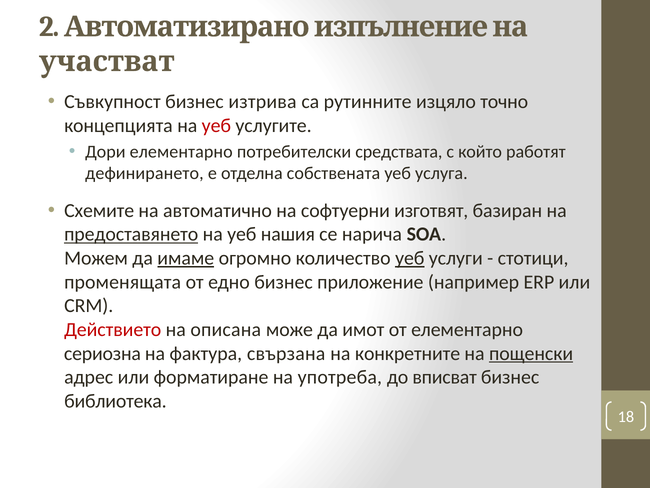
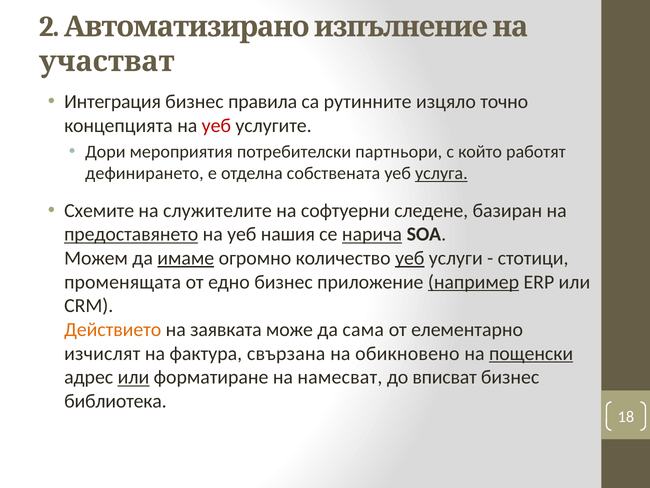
Съвкупност: Съвкупност -> Интеграция
изтрива: изтрива -> правила
Дори елементарно: елементарно -> мероприятия
средствата: средствата -> партньори
услуга underline: none -> present
автоматично: автоматично -> служителите
изготвят: изготвят -> следене
нарича underline: none -> present
например underline: none -> present
Действието colour: red -> orange
описана: описана -> заявката
имот: имот -> сама
сериозна: сериозна -> изчислят
конкретните: конкретните -> обикновено
или at (134, 377) underline: none -> present
употреба: употреба -> намесват
